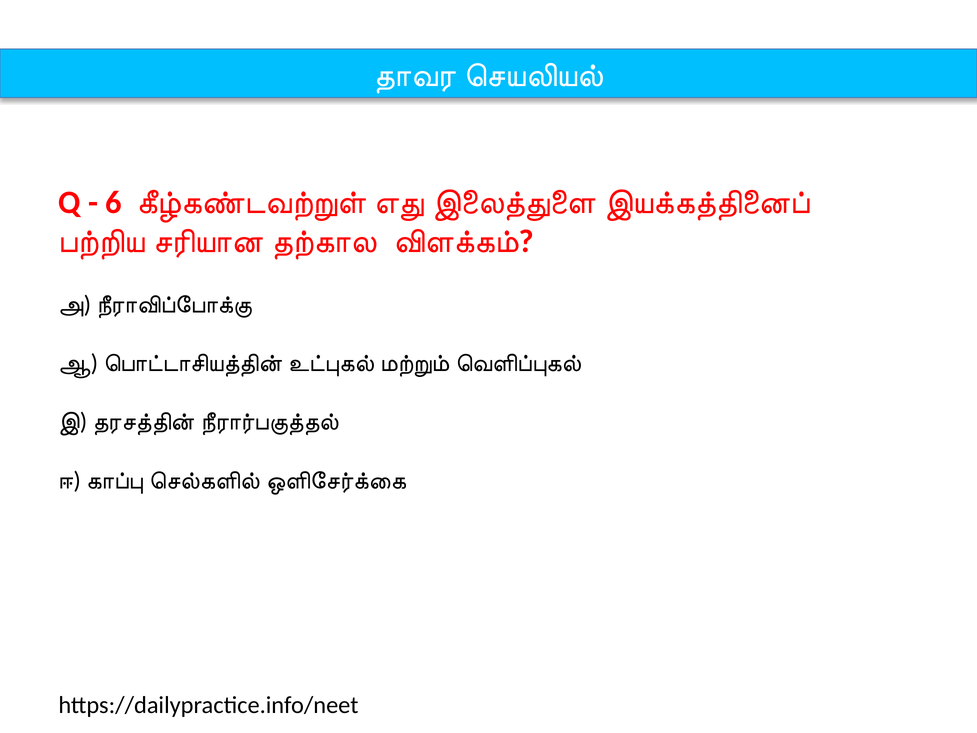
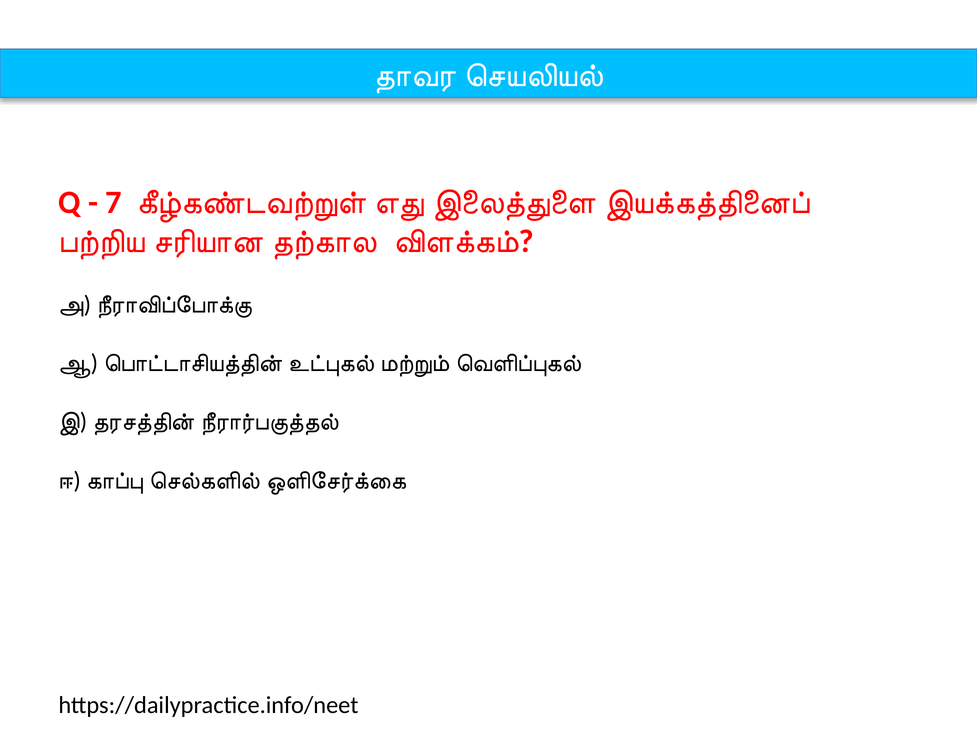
6: 6 -> 7
